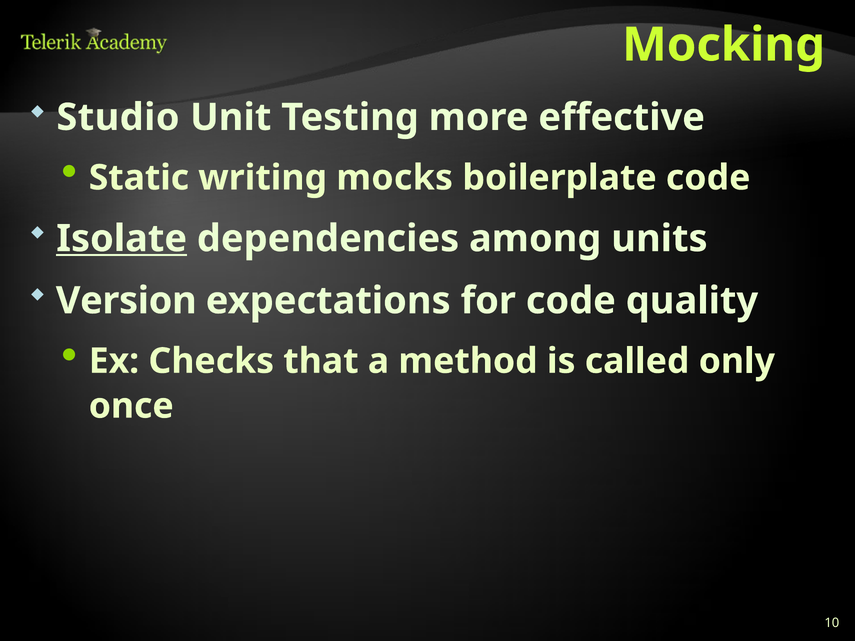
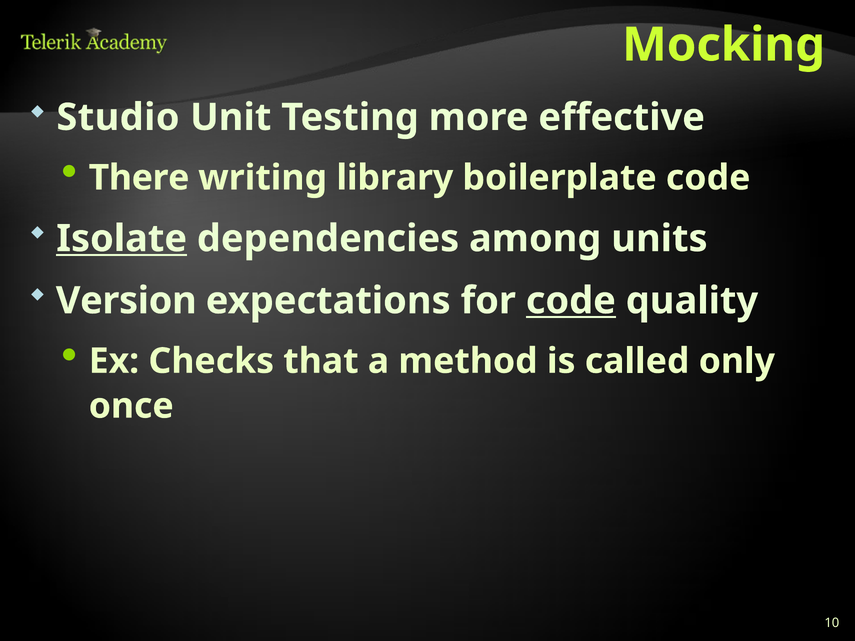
Static: Static -> There
mocks: mocks -> library
code at (571, 301) underline: none -> present
